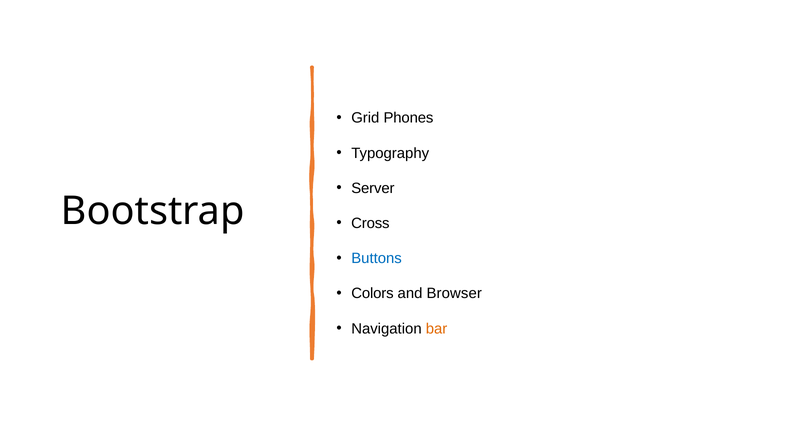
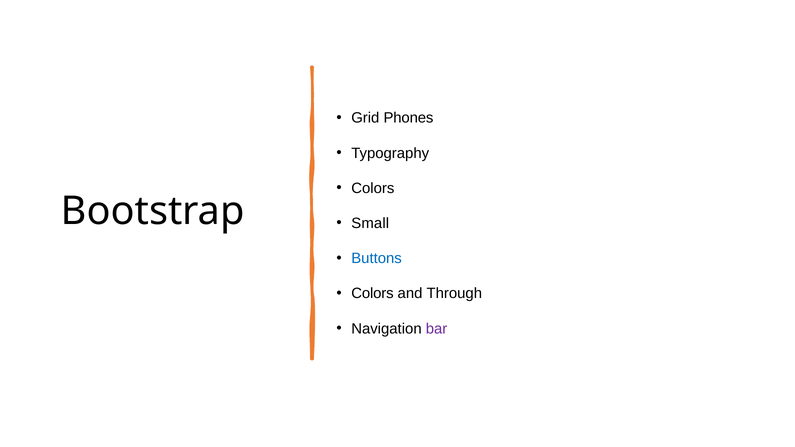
Server at (373, 188): Server -> Colors
Cross: Cross -> Small
Browser: Browser -> Through
bar colour: orange -> purple
